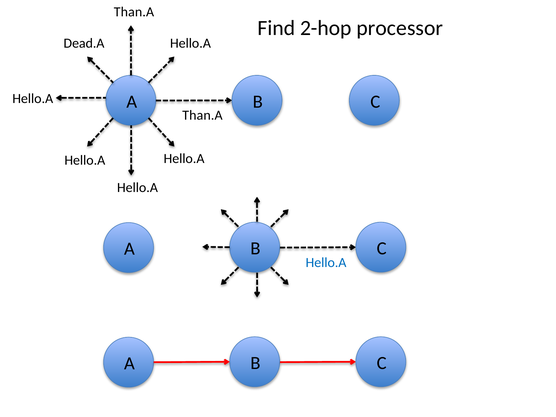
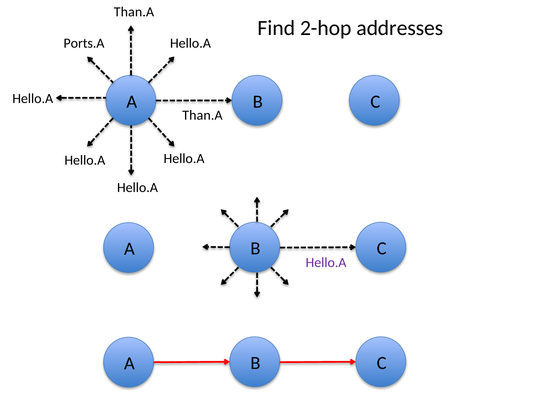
processor: processor -> addresses
Dead.A: Dead.A -> Ports.A
Hello.A at (326, 263) colour: blue -> purple
